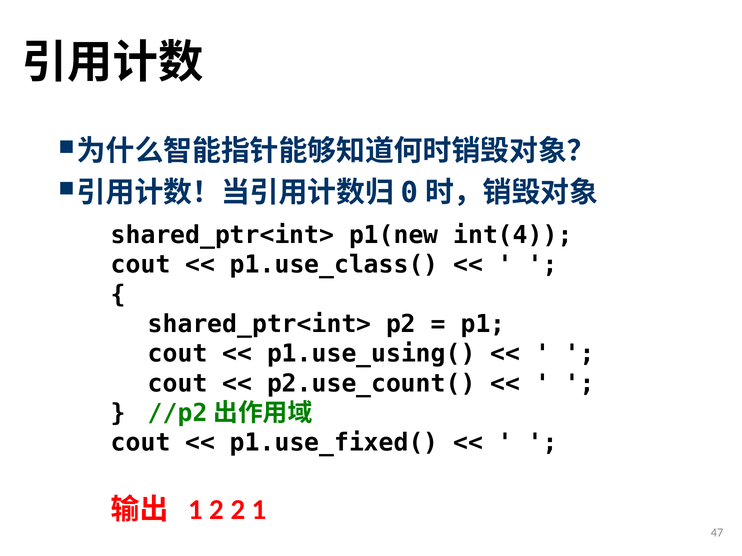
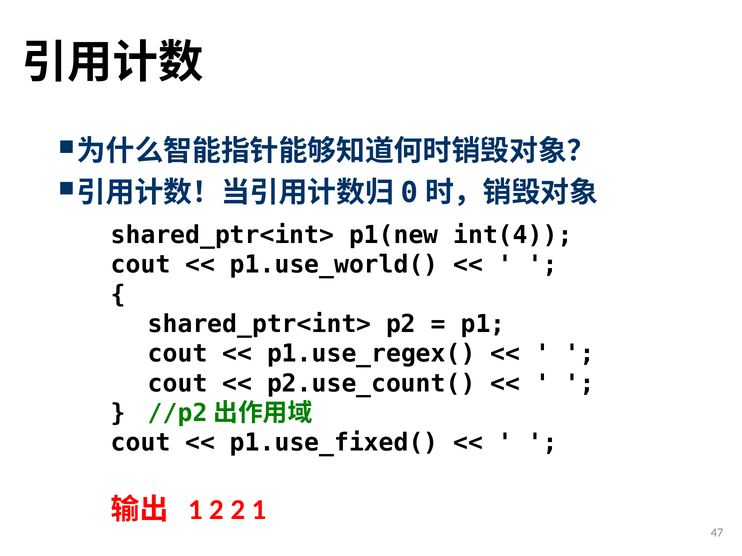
p1.use_class(: p1.use_class( -> p1.use_world(
p1.use_using(: p1.use_using( -> p1.use_regex(
